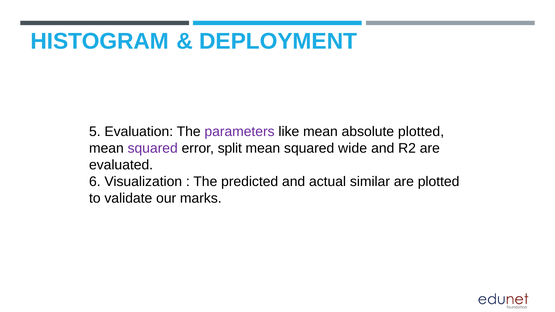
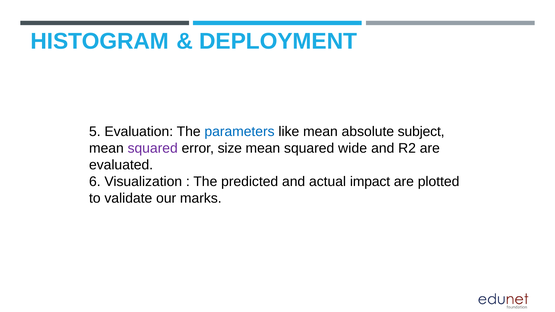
parameters colour: purple -> blue
absolute plotted: plotted -> subject
split: split -> size
similar: similar -> impact
